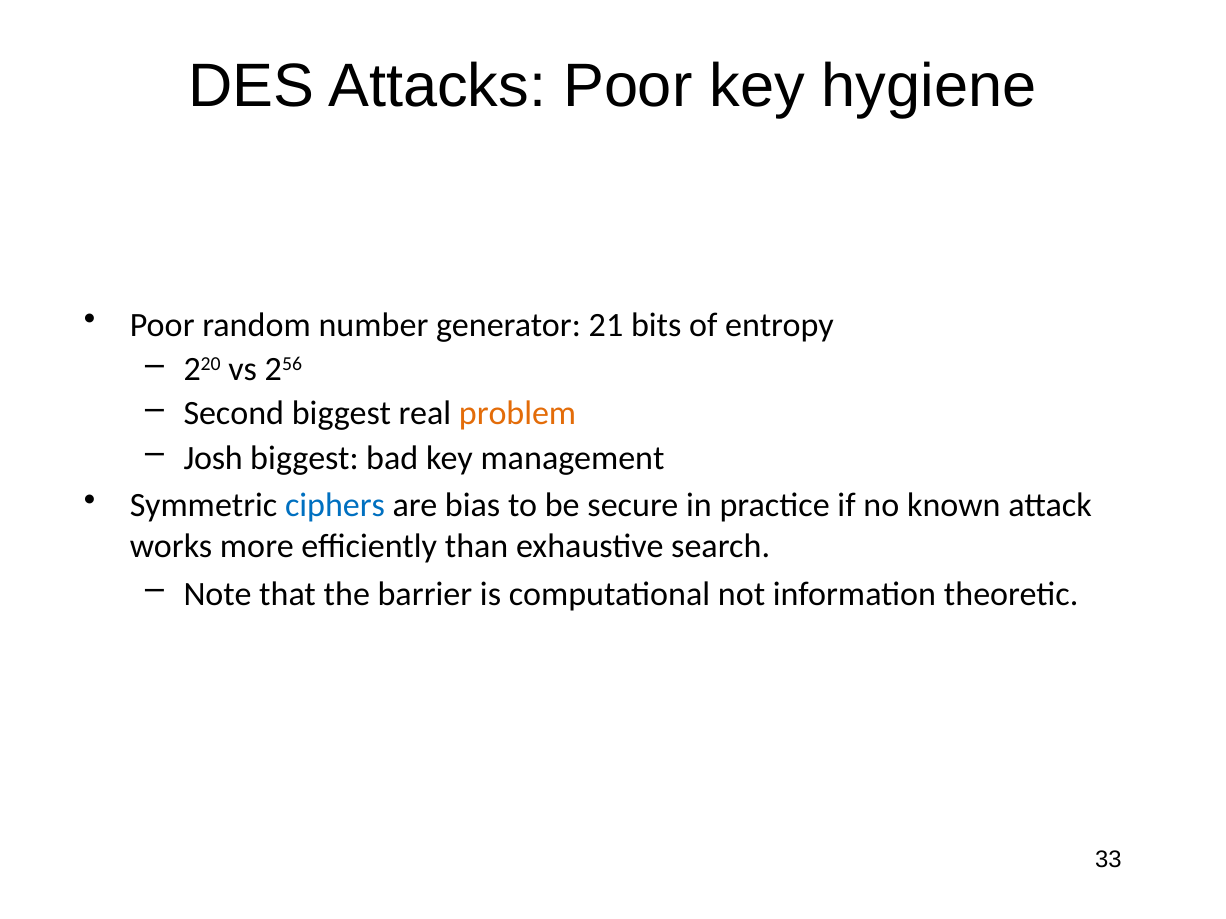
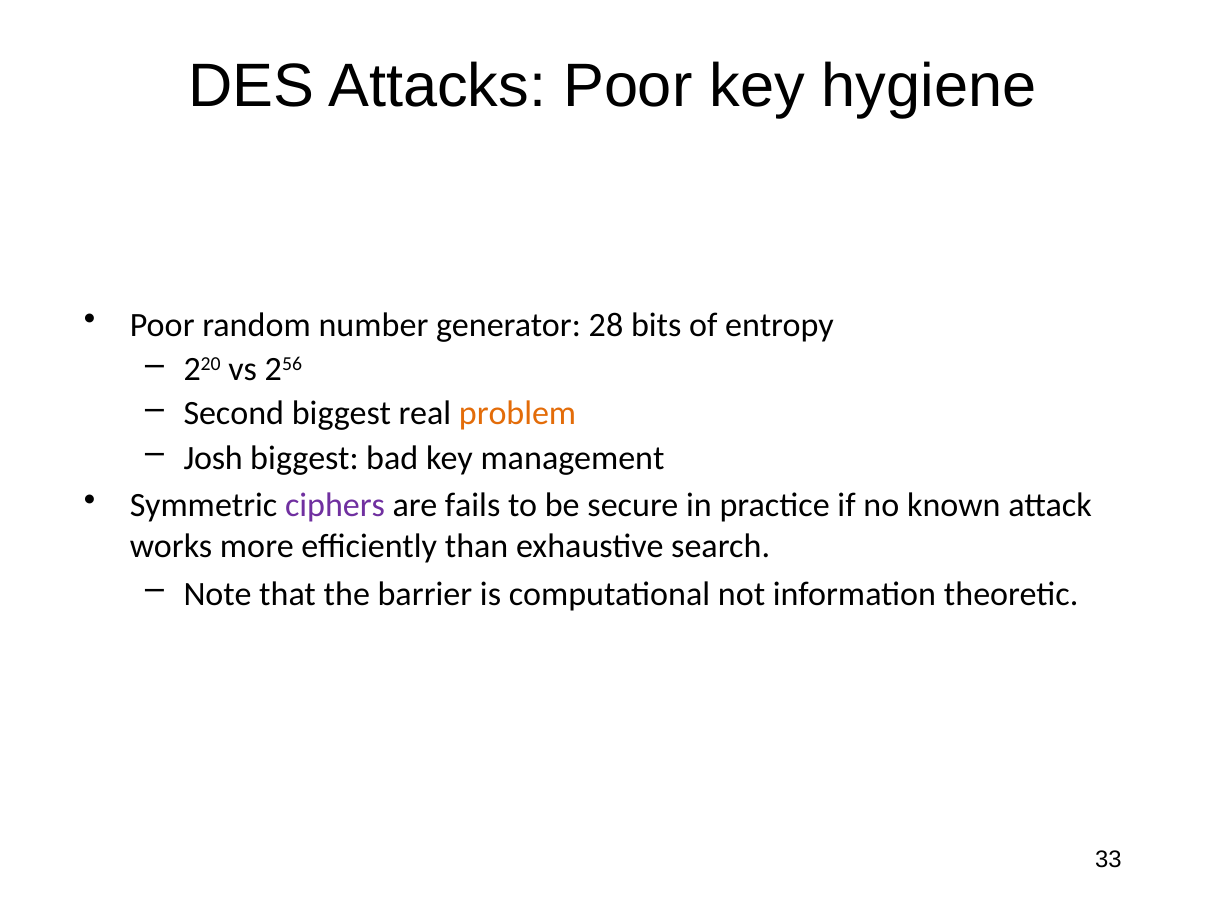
21: 21 -> 28
ciphers colour: blue -> purple
bias: bias -> fails
